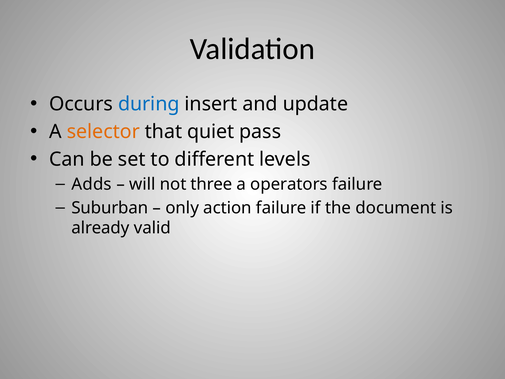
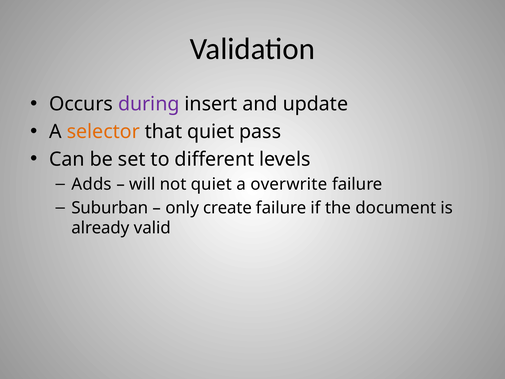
during colour: blue -> purple
not three: three -> quiet
operators: operators -> overwrite
action: action -> create
